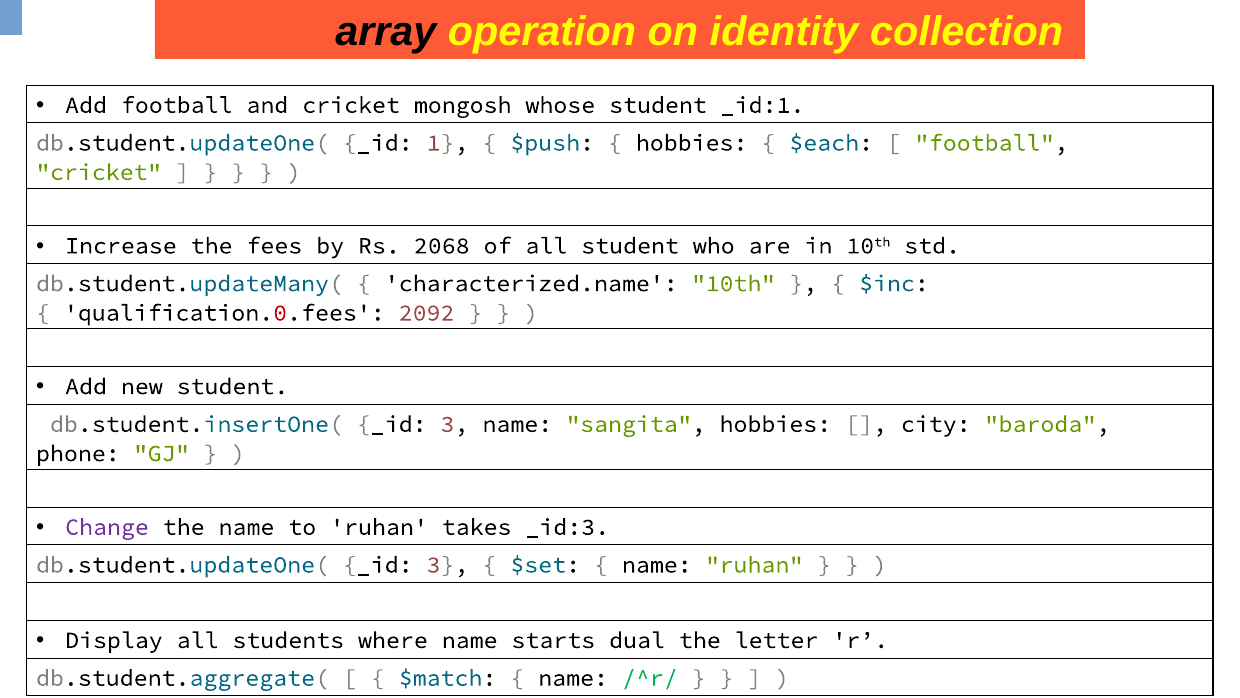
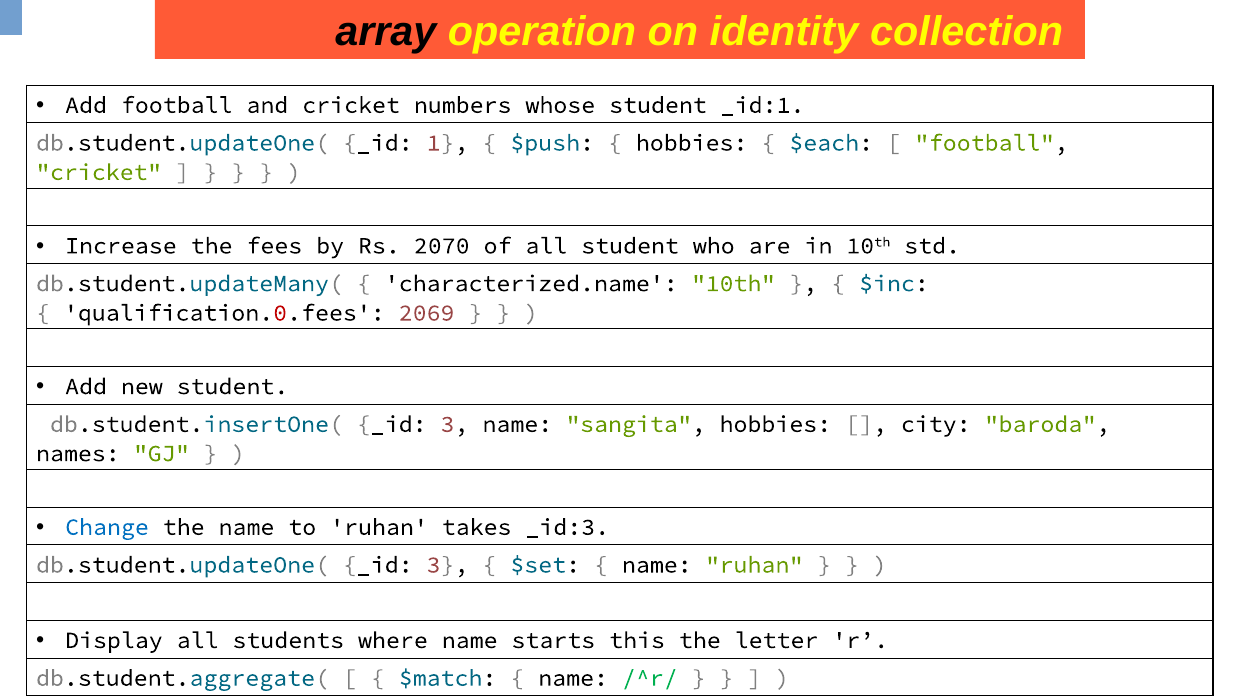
mongosh: mongosh -> numbers
2068: 2068 -> 2070
2092: 2092 -> 2069
phone: phone -> names
Change colour: purple -> blue
dual: dual -> this
